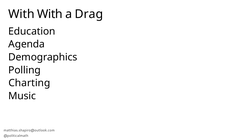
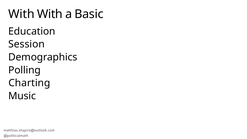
Drag: Drag -> Basic
Agenda: Agenda -> Session
